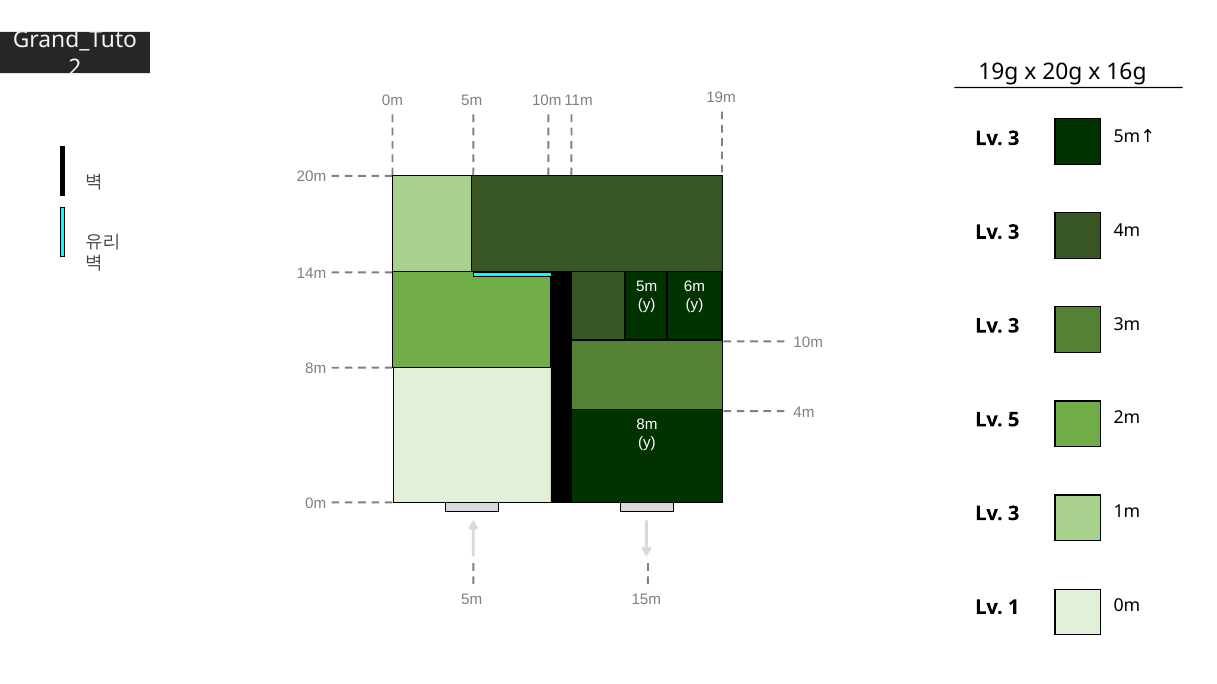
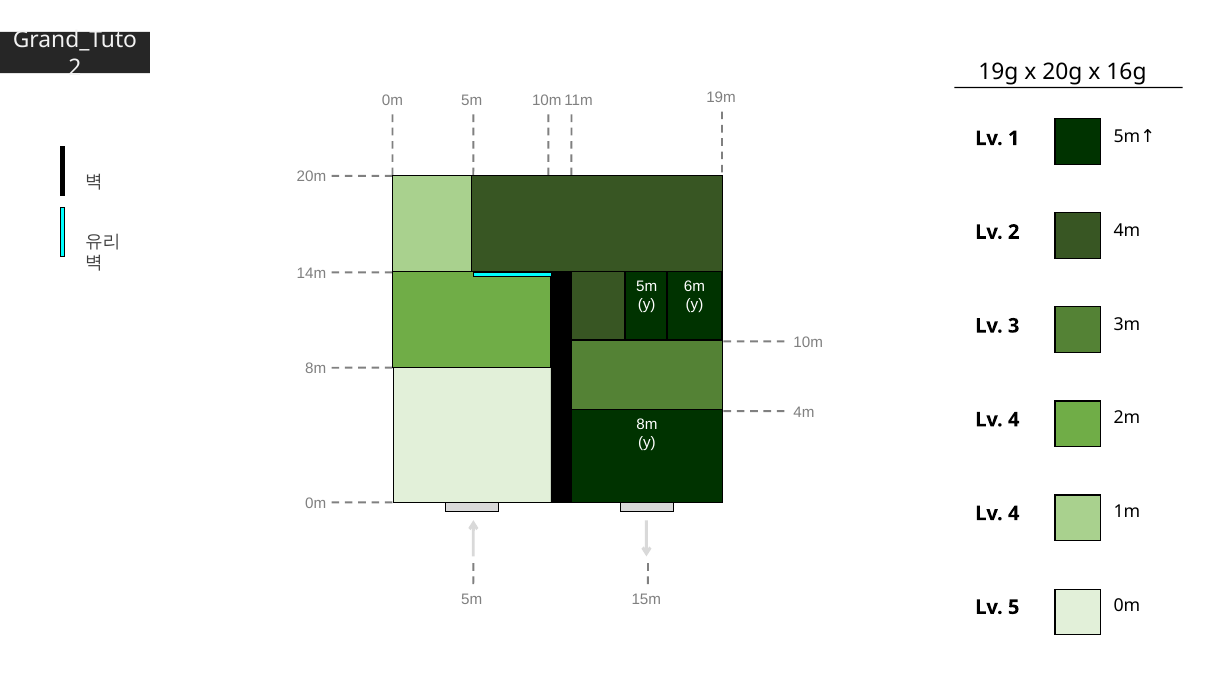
3 at (1014, 138): 3 -> 1
3 at (1014, 232): 3 -> 2
5 at (1014, 420): 5 -> 4
3 at (1014, 514): 3 -> 4
1: 1 -> 5
